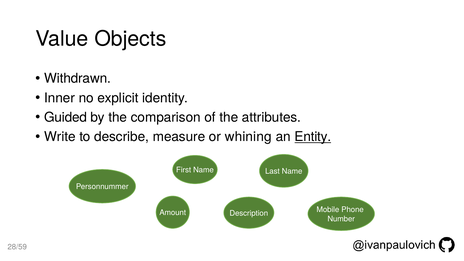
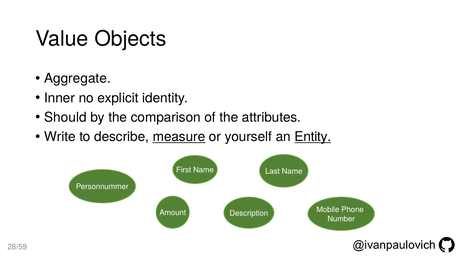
Withdrawn: Withdrawn -> Aggregate
Guided: Guided -> Should
measure underline: none -> present
whining: whining -> yourself
